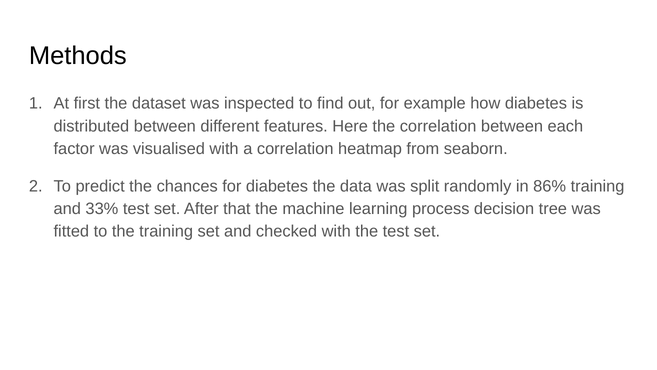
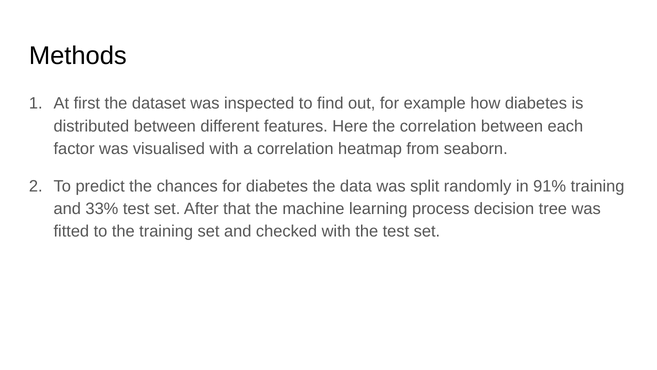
86%: 86% -> 91%
